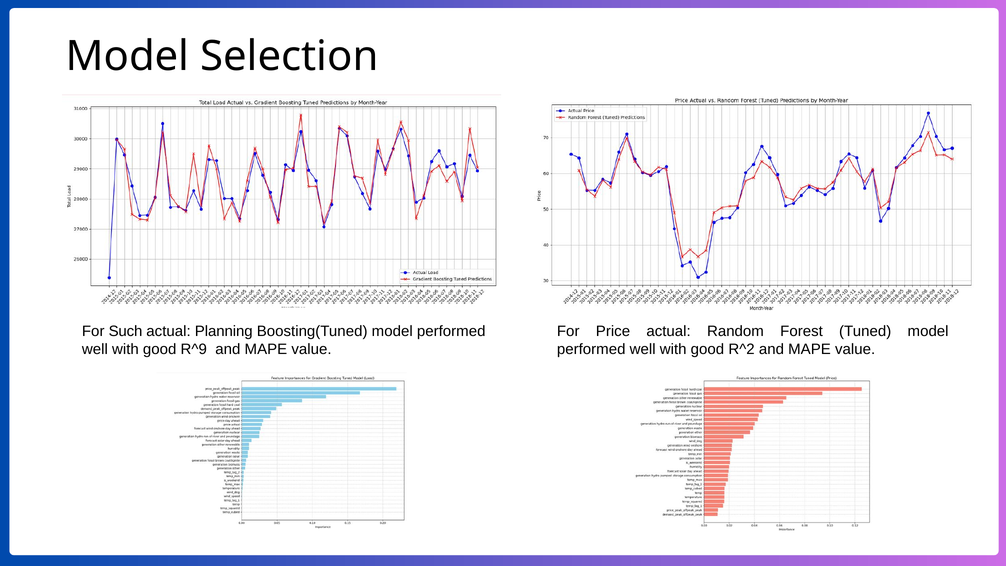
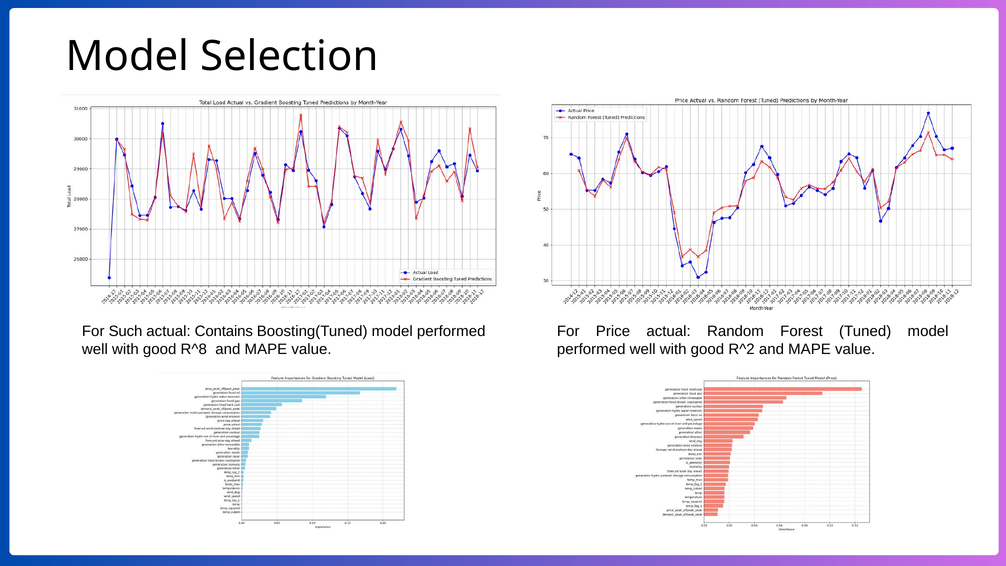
Planning: Planning -> Contains
R^9: R^9 -> R^8
